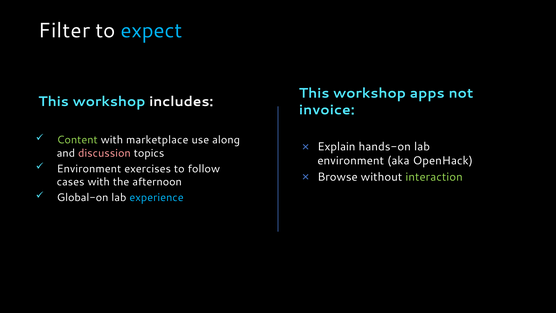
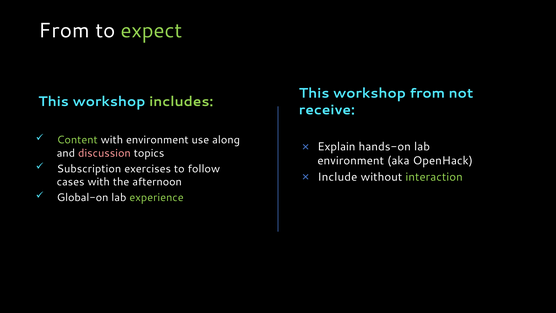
Filter at (64, 31): Filter -> From
expect colour: light blue -> light green
workshop apps: apps -> from
includes colour: white -> light green
invoice: invoice -> receive
with marketplace: marketplace -> environment
Environment at (89, 169): Environment -> Subscription
Browse: Browse -> Include
experience colour: light blue -> light green
